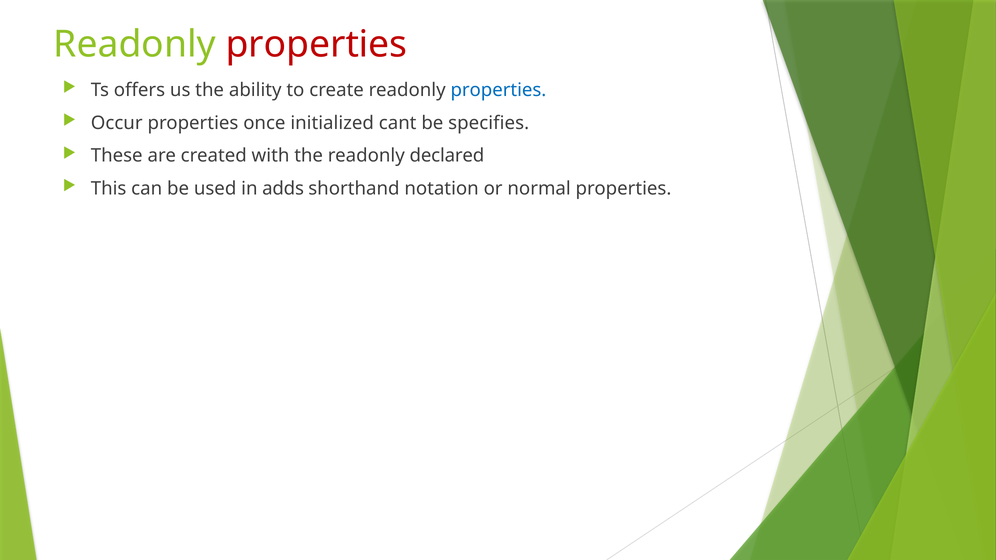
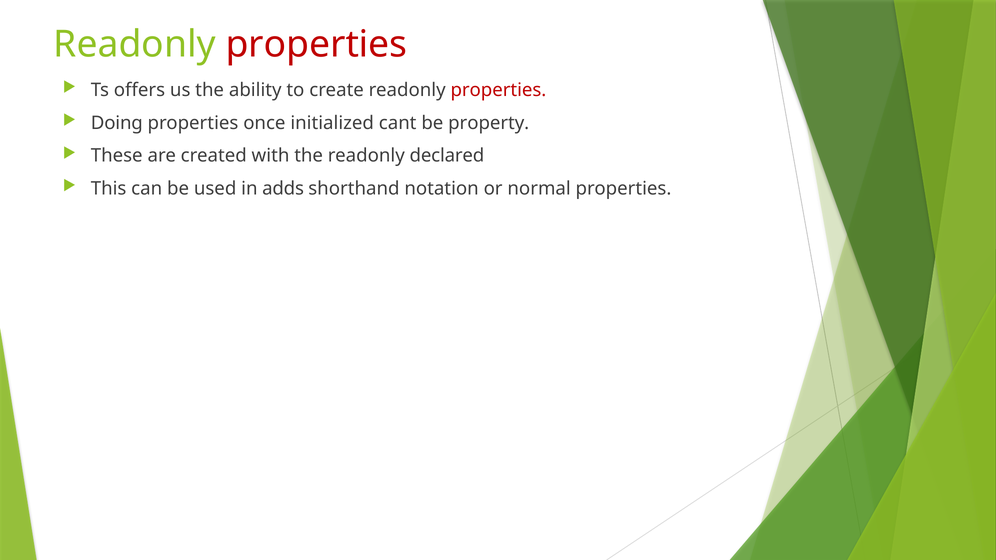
properties at (498, 90) colour: blue -> red
Occur: Occur -> Doing
specifies: specifies -> property
